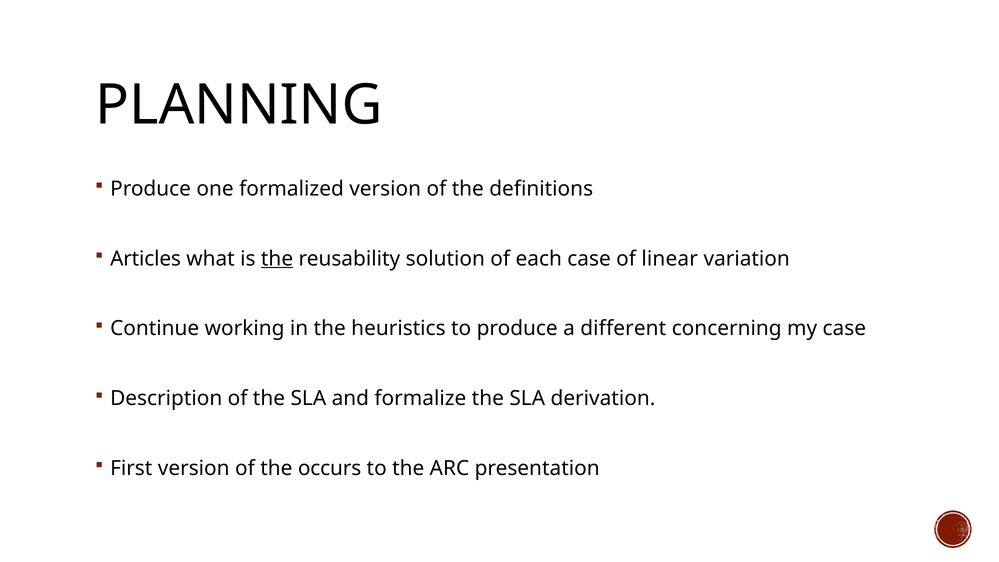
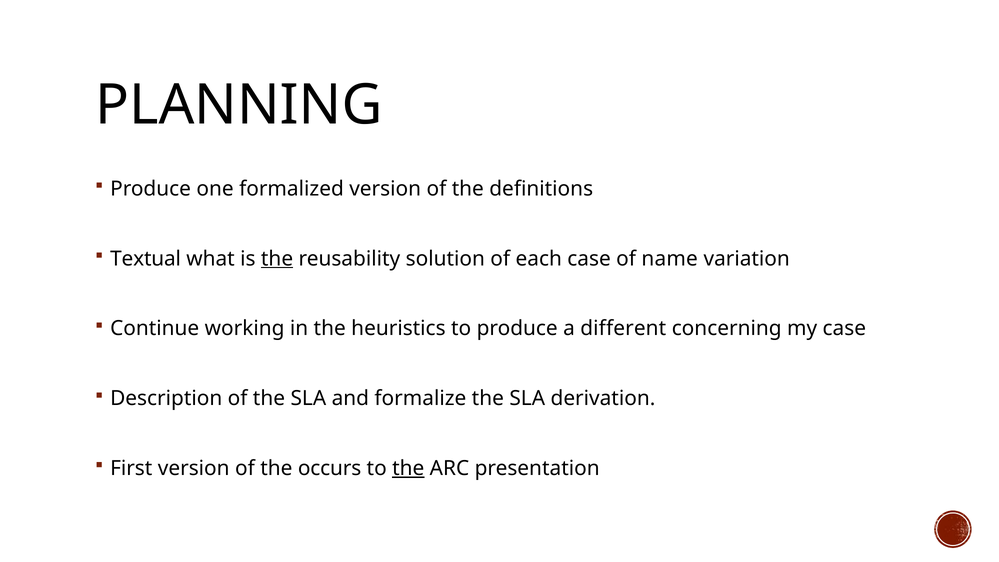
Articles: Articles -> Textual
linear: linear -> name
the at (408, 468) underline: none -> present
